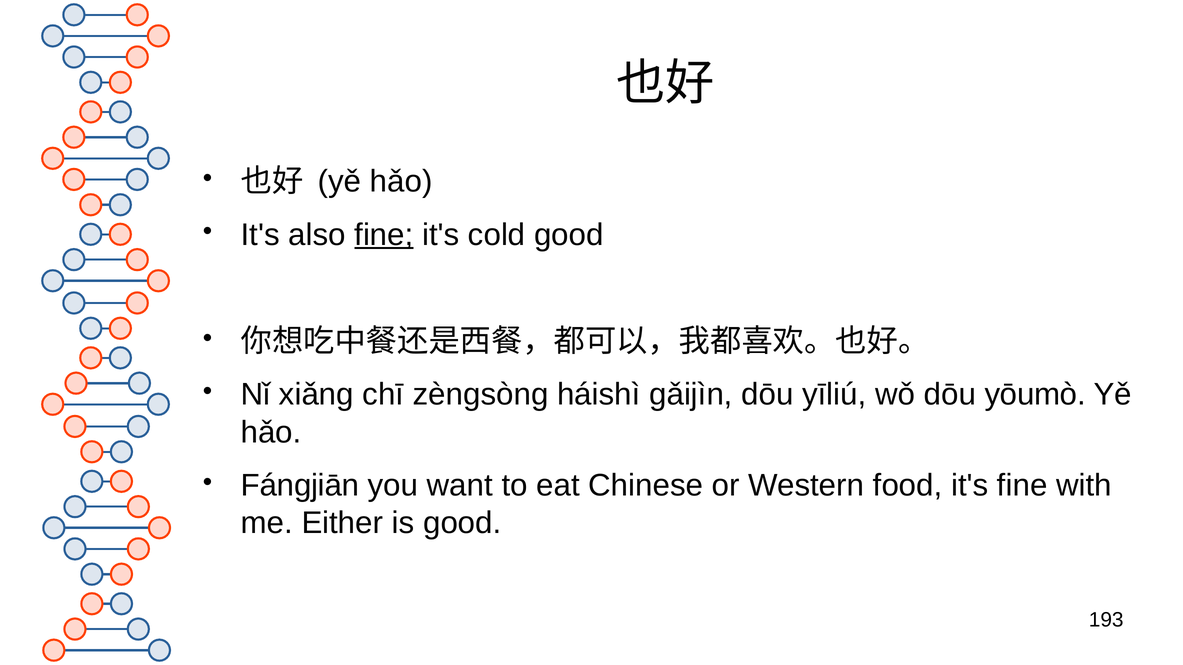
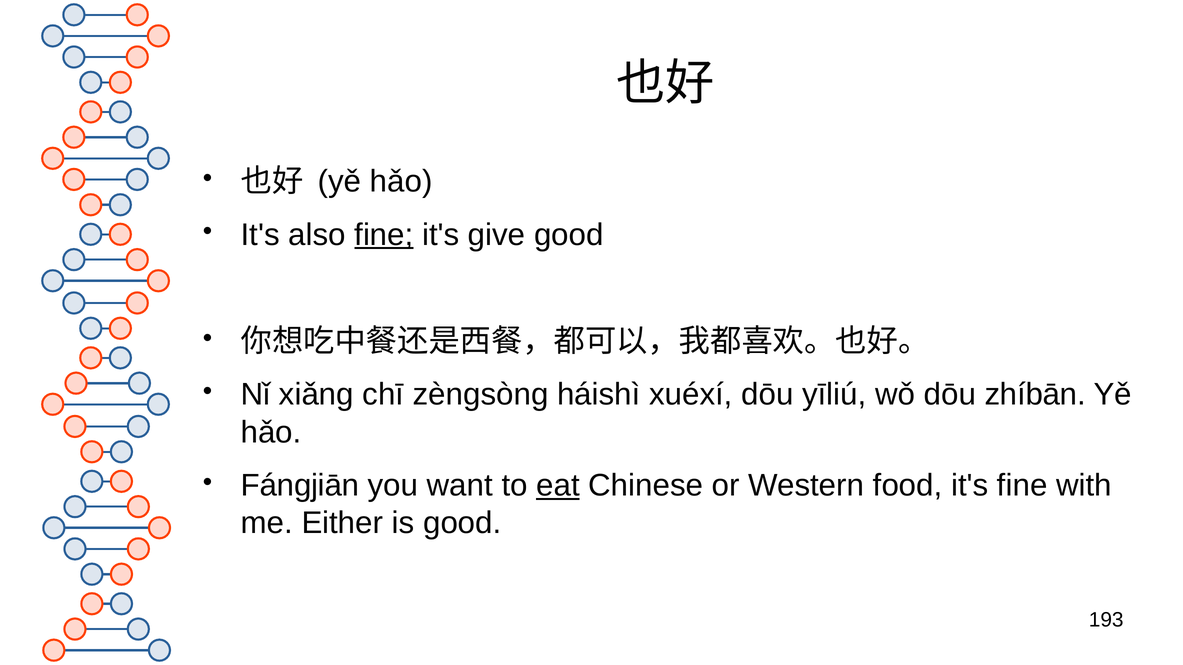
cold: cold -> give
gǎijìn: gǎijìn -> xuéxí
yōumò: yōumò -> zhíbān
eat underline: none -> present
